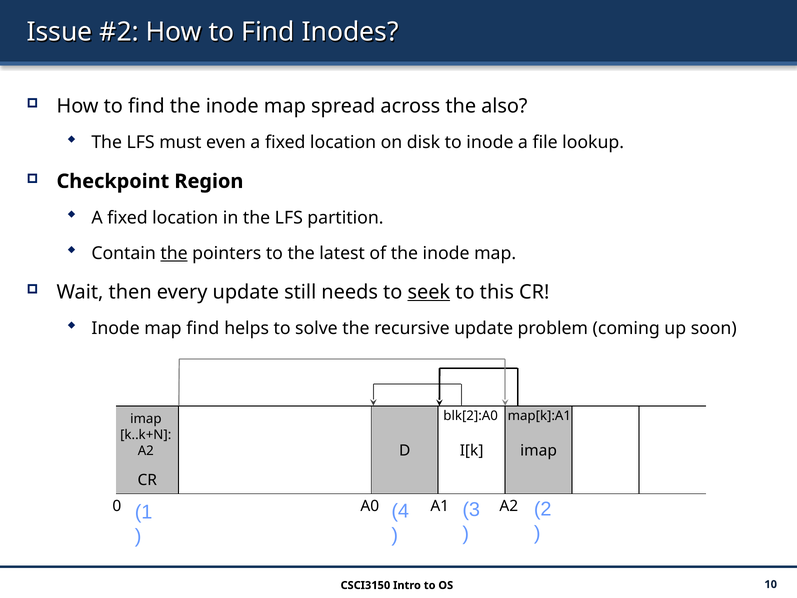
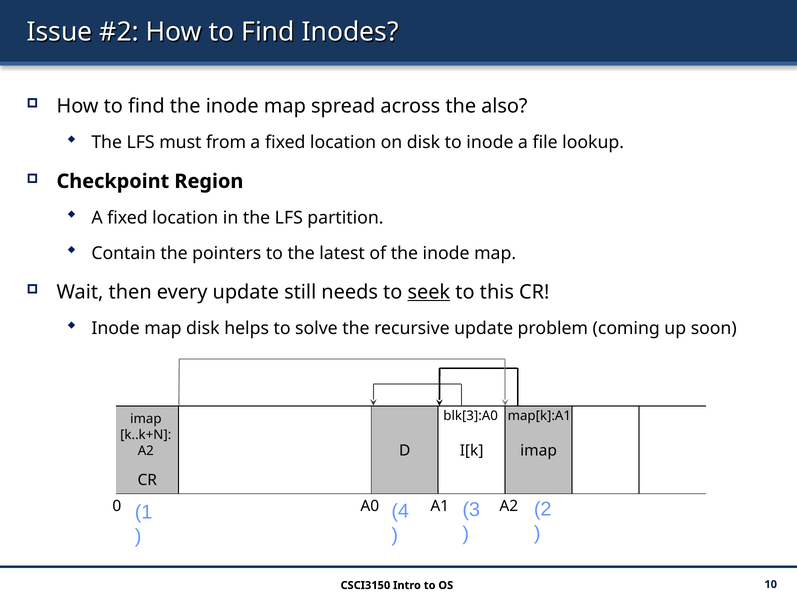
even: even -> from
the at (174, 253) underline: present -> none
map find: find -> disk
blk[2]:A0: blk[2]:A0 -> blk[3]:A0
